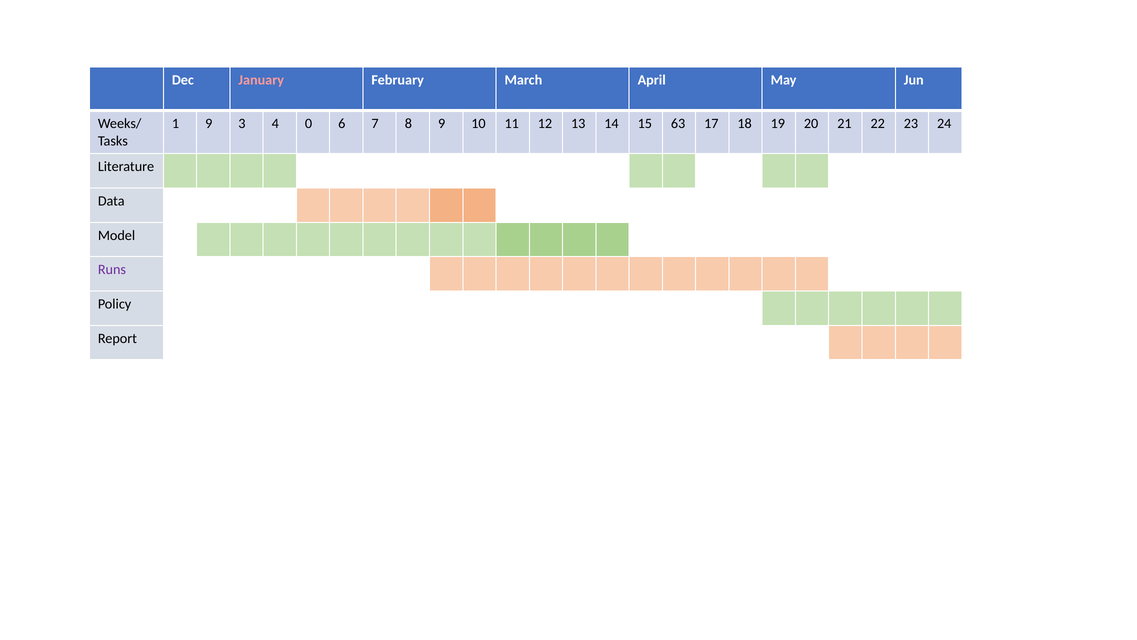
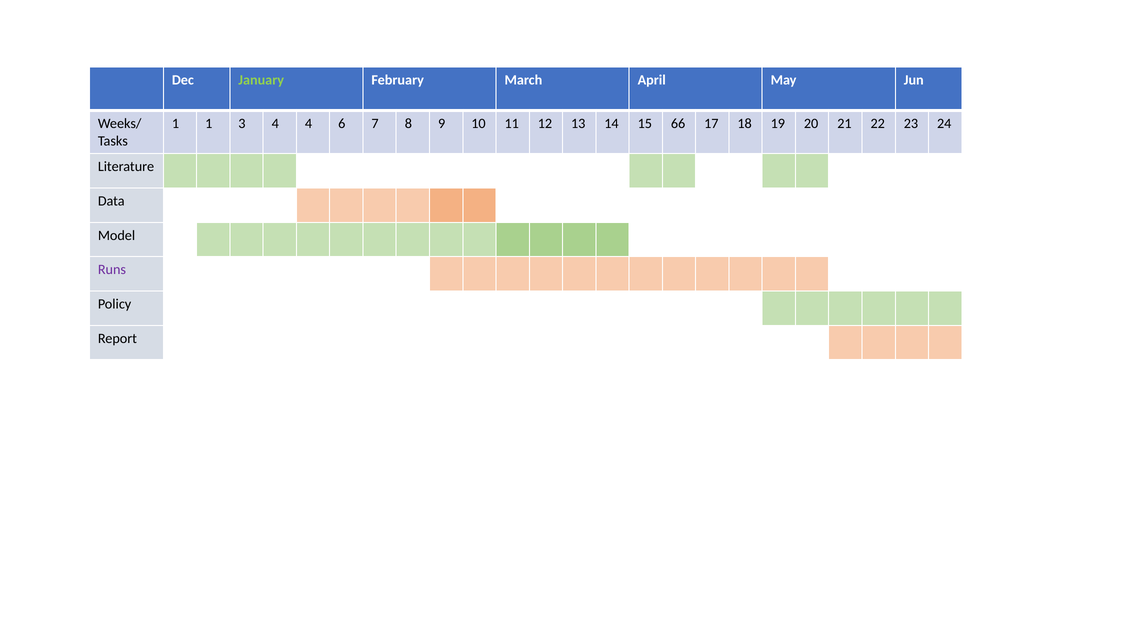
January colour: pink -> light green
1 9: 9 -> 1
4 0: 0 -> 4
63: 63 -> 66
